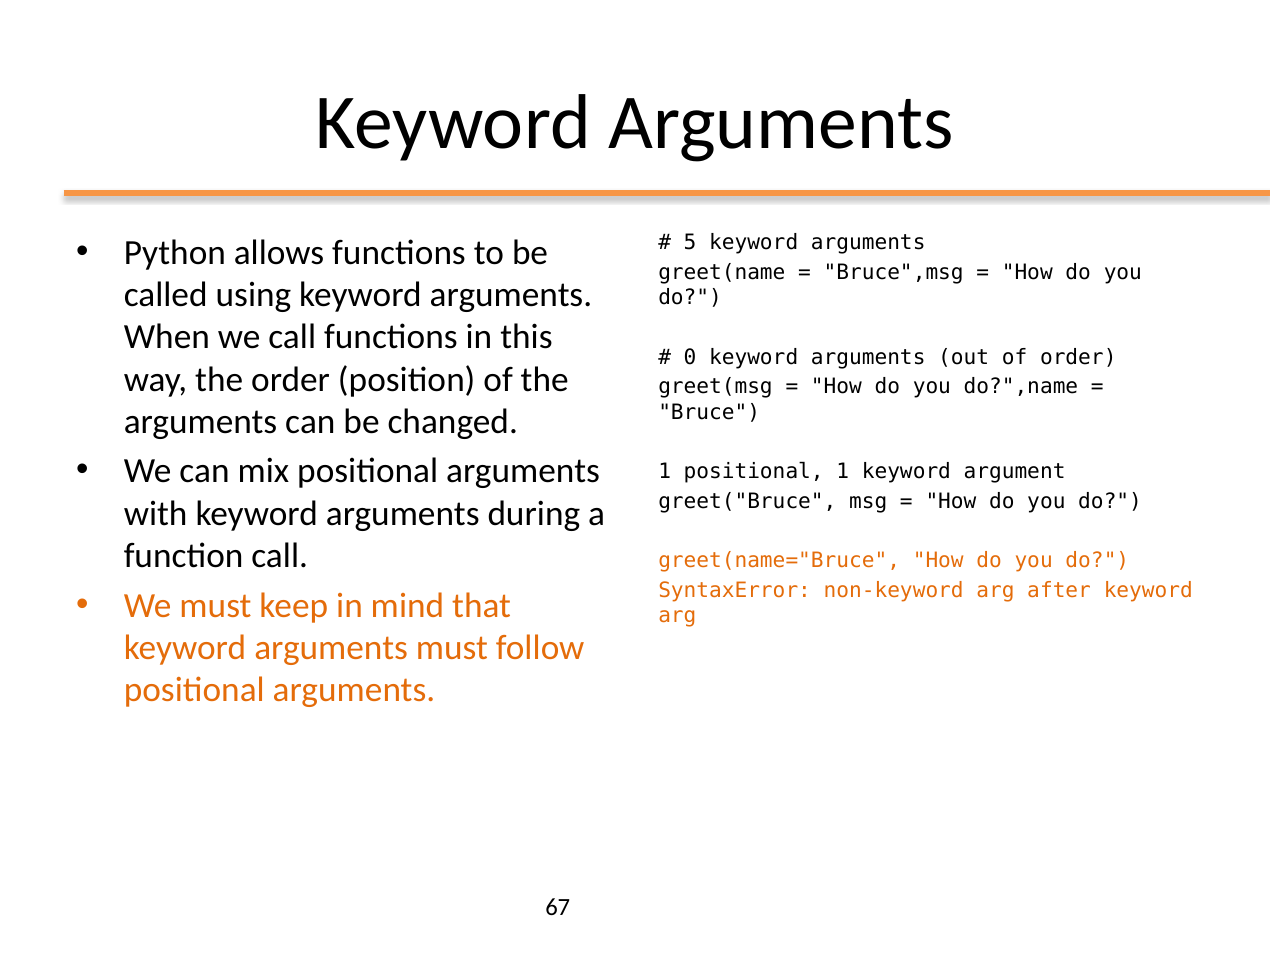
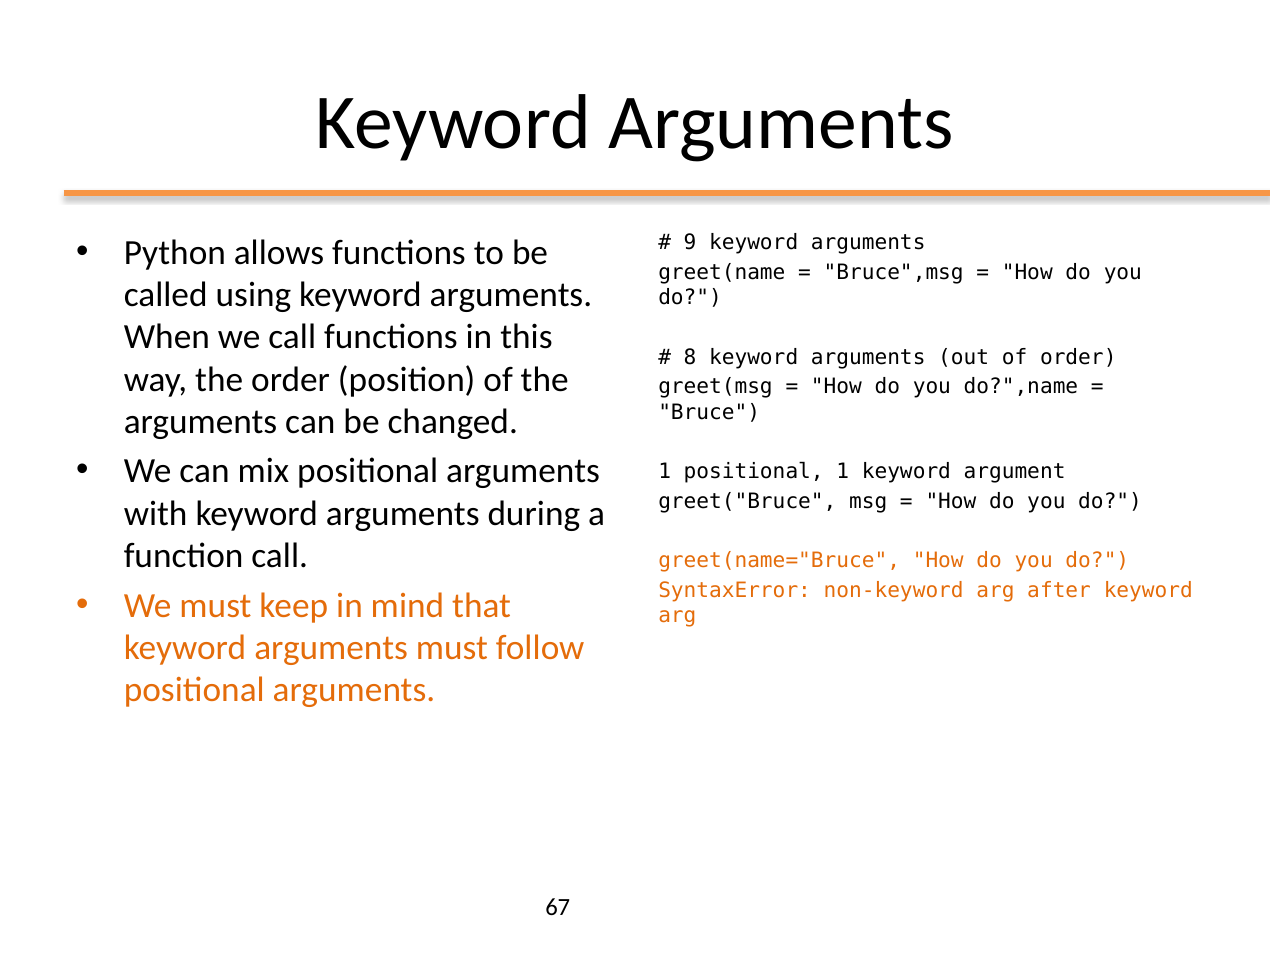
5: 5 -> 9
0: 0 -> 8
